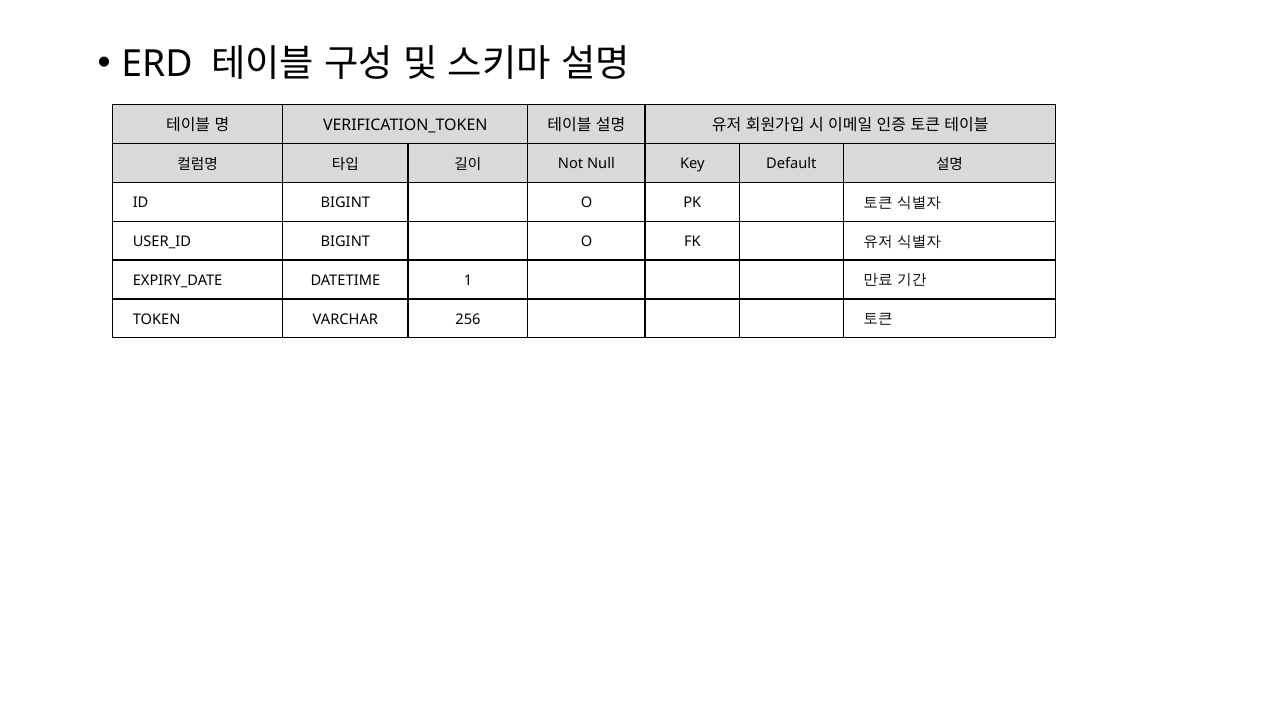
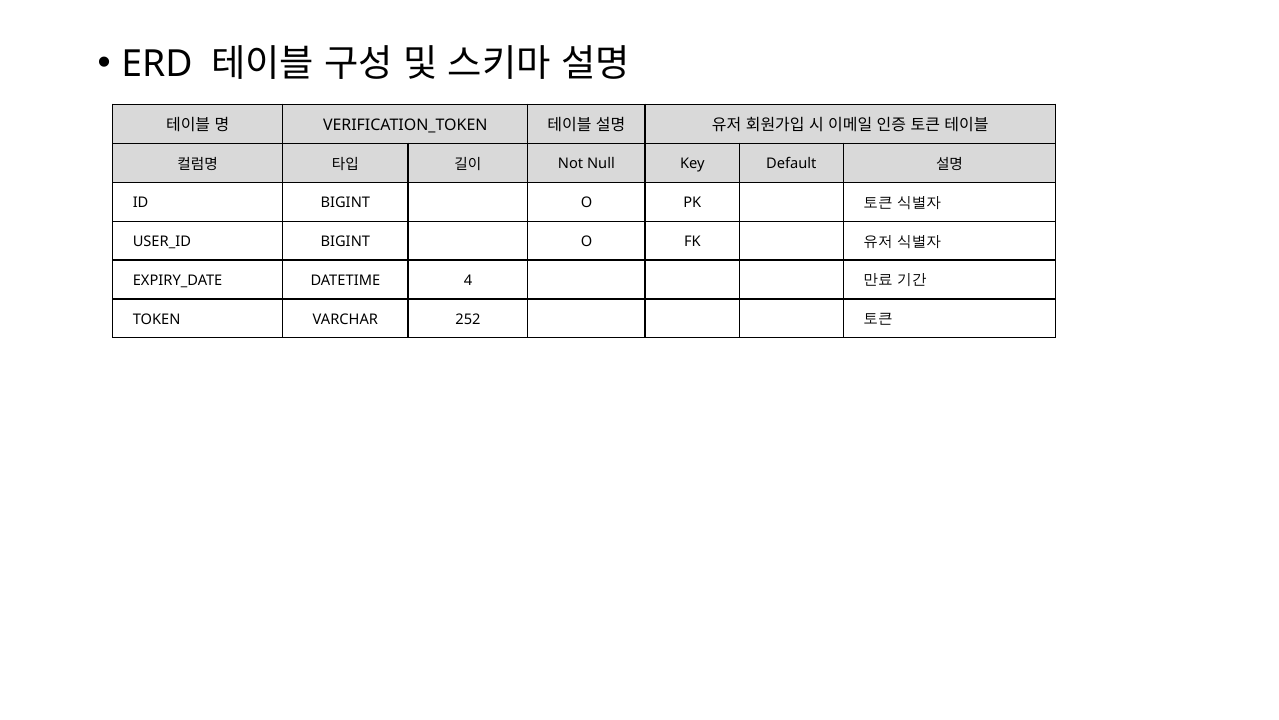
1: 1 -> 4
256: 256 -> 252
